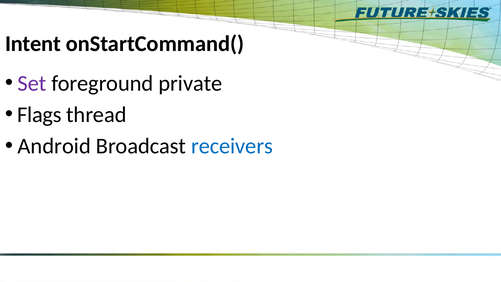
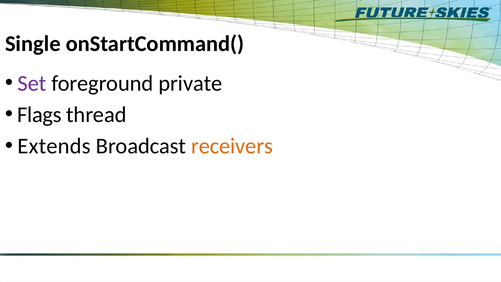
Intent: Intent -> Single
Android: Android -> Extends
receivers colour: blue -> orange
